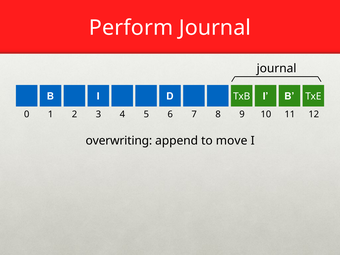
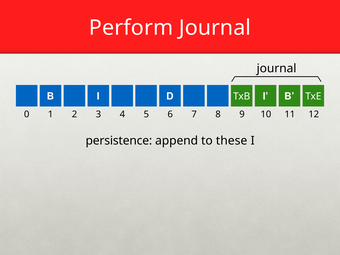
overwriting: overwriting -> persistence
move: move -> these
